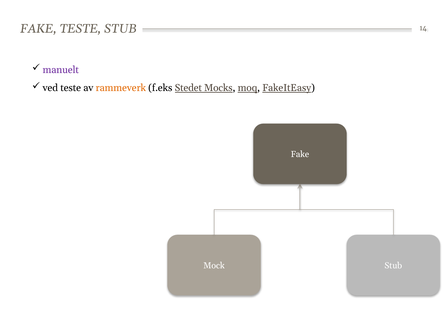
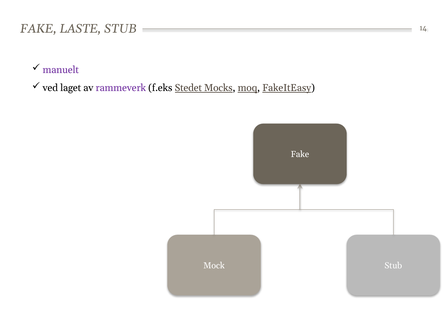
FAKE TESTE: TESTE -> LASTE
ved teste: teste -> laget
rammeverk colour: orange -> purple
